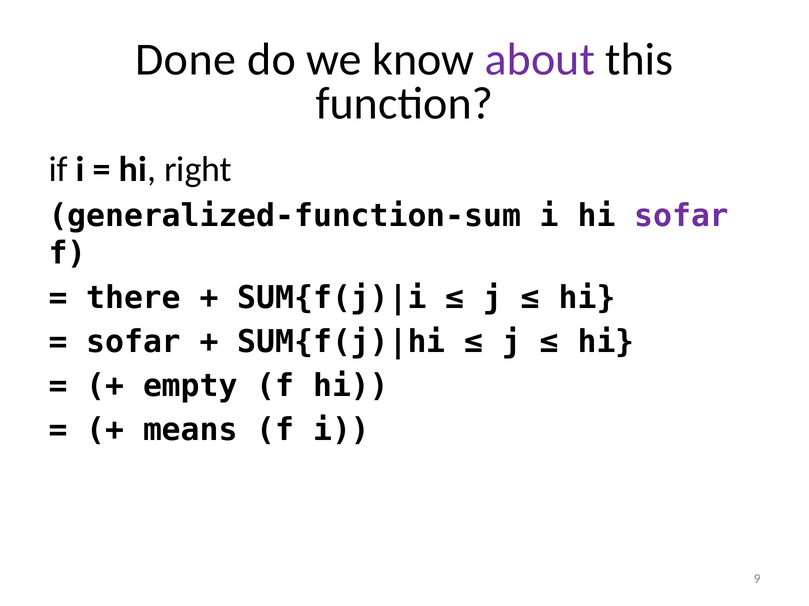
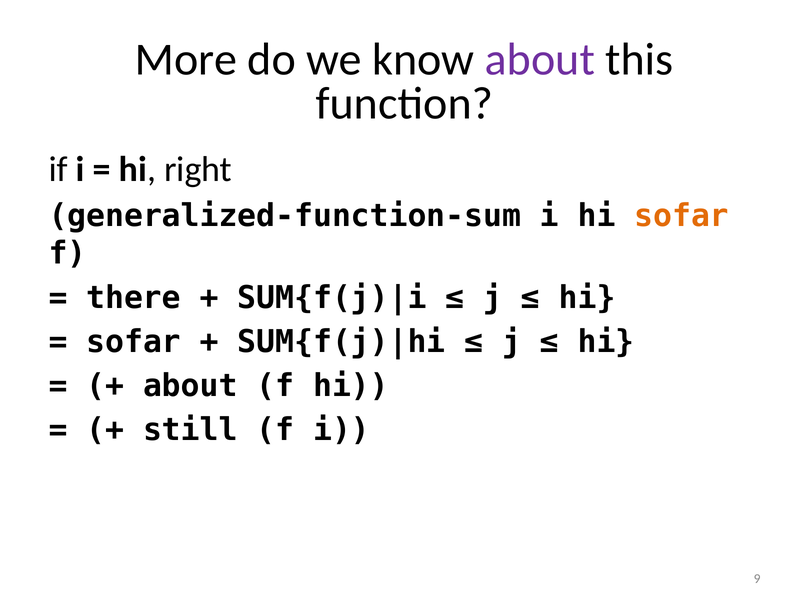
Done: Done -> More
sofar at (682, 216) colour: purple -> orange
empty at (190, 386): empty -> about
means: means -> still
